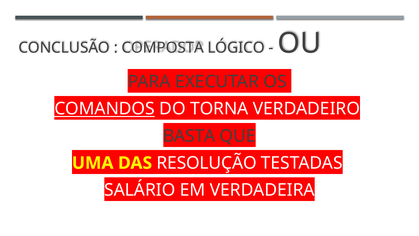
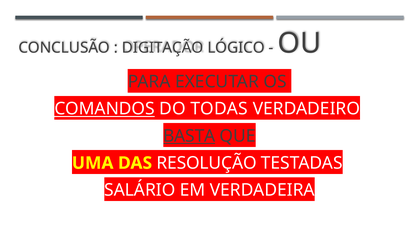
COMPOSTA: COMPOSTA -> DIGITAÇÃO
TORNA: TORNA -> TODAS
BASTA underline: none -> present
